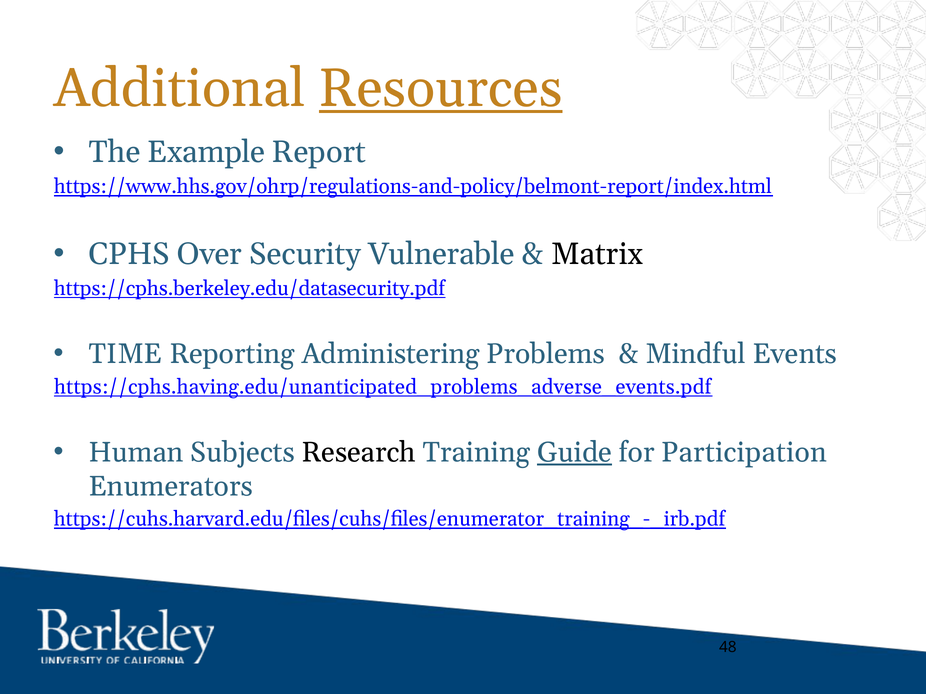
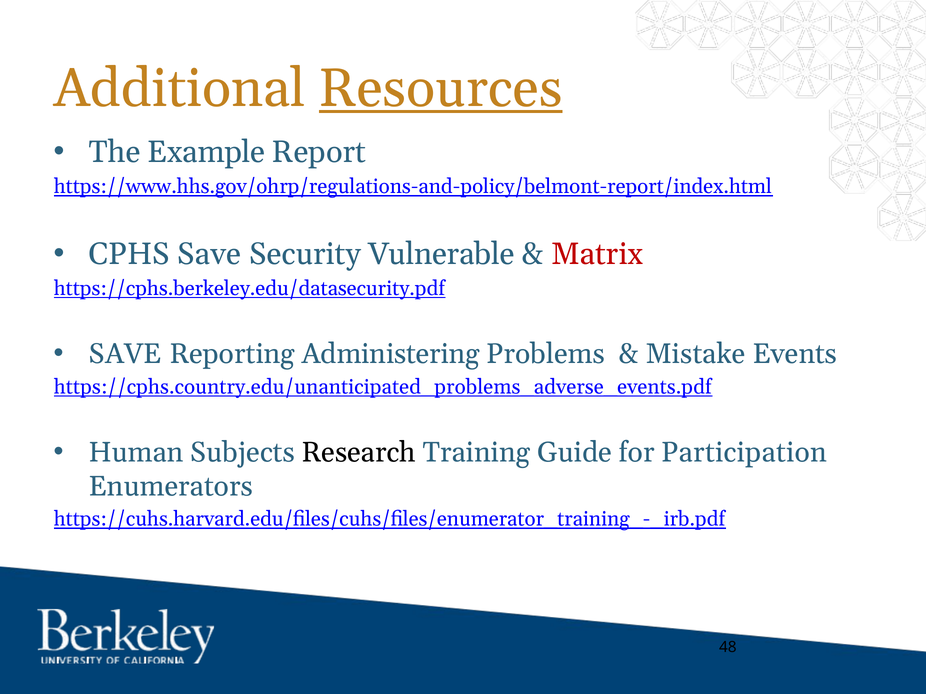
CPHS Over: Over -> Save
Matrix colour: black -> red
TIME at (125, 354): TIME -> SAVE
Mindful: Mindful -> Mistake
https://cphs.having.edu/unanticipated_problems_adverse_events.pdf: https://cphs.having.edu/unanticipated_problems_adverse_events.pdf -> https://cphs.country.edu/unanticipated_problems_adverse_events.pdf
Guide underline: present -> none
